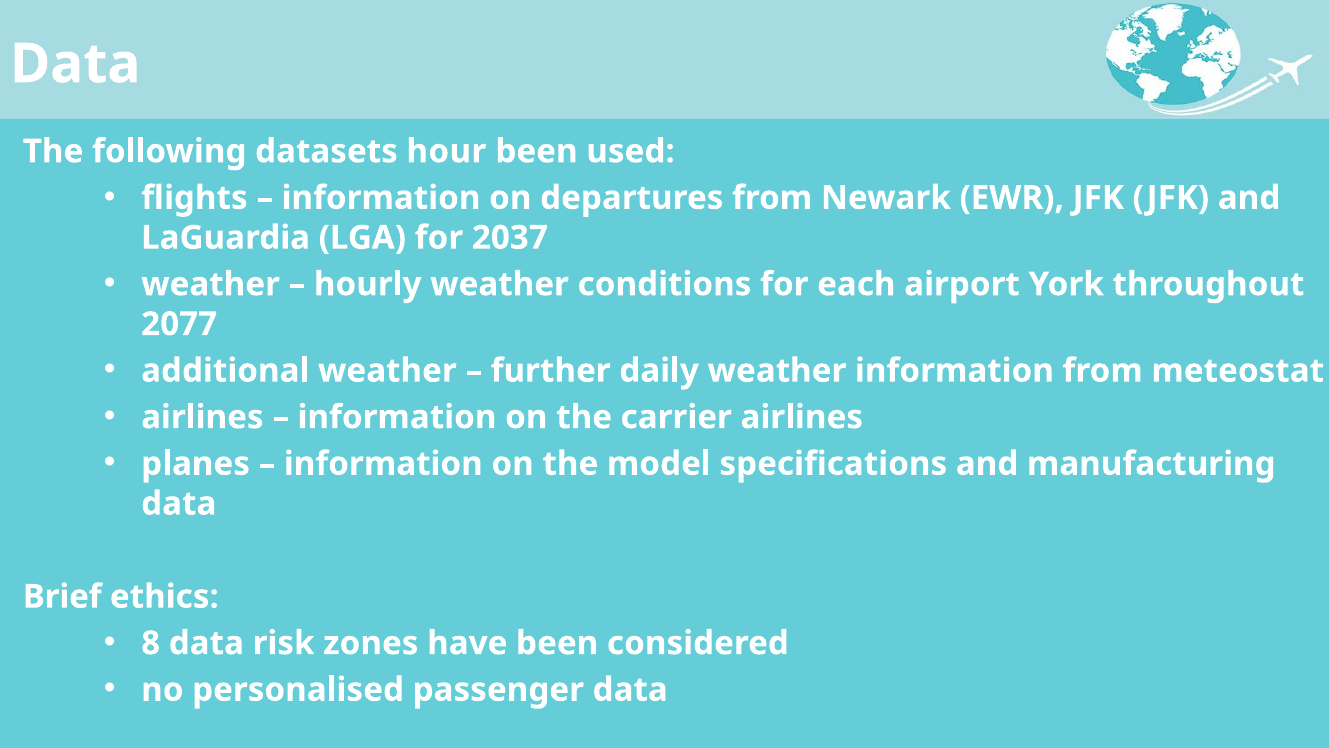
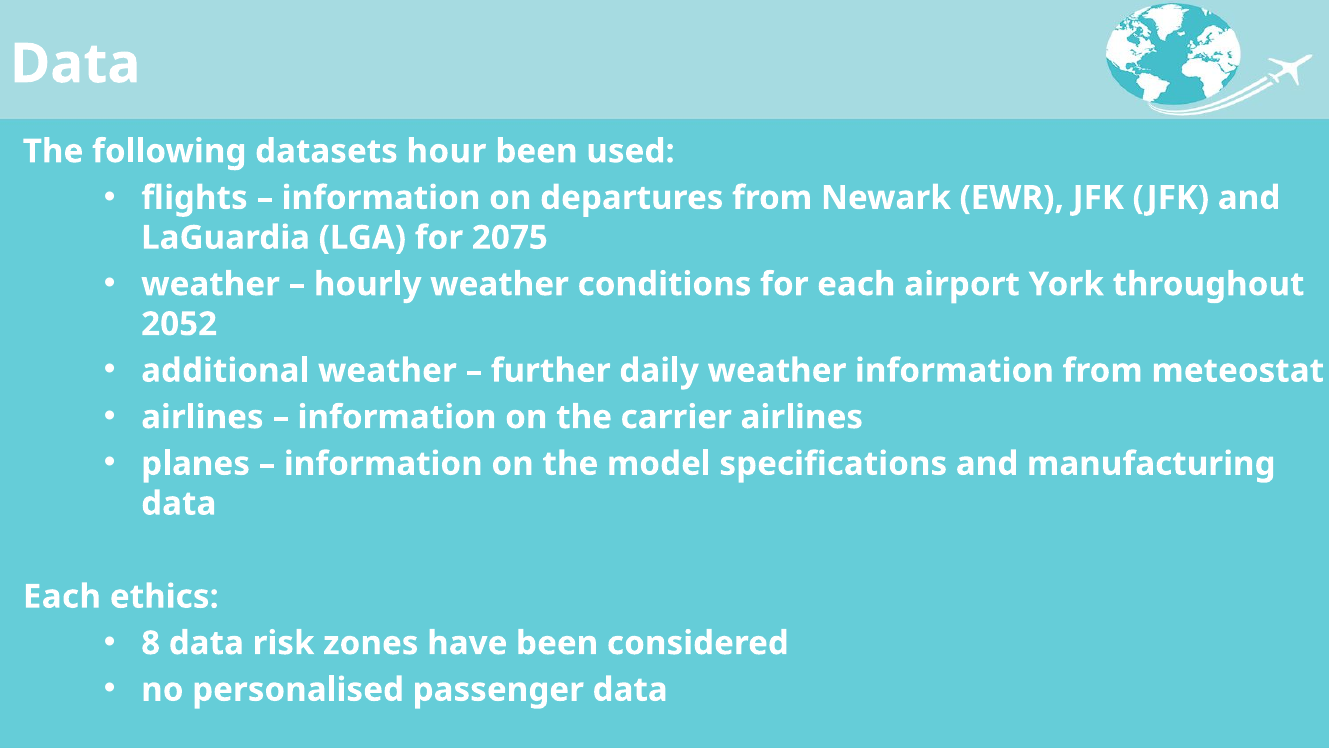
2037: 2037 -> 2075
2077: 2077 -> 2052
Brief at (62, 596): Brief -> Each
